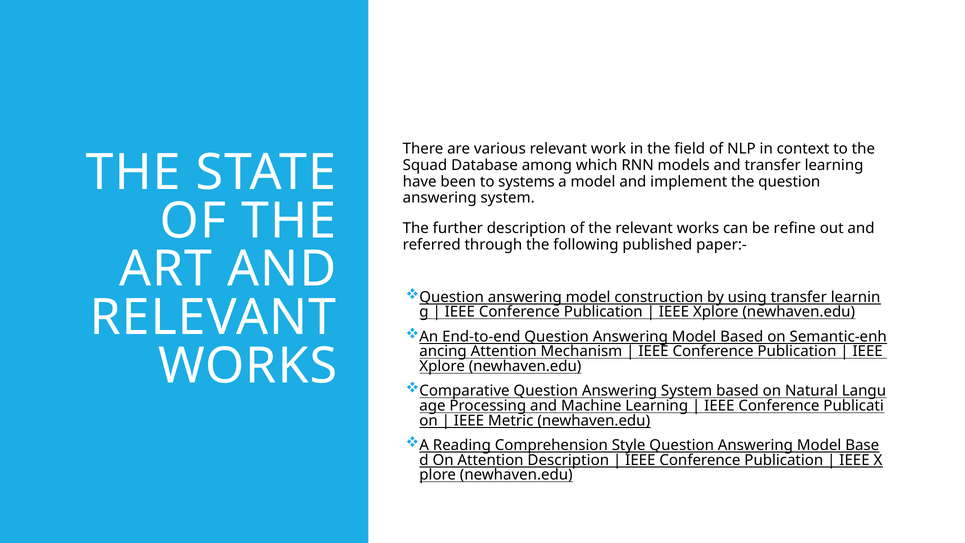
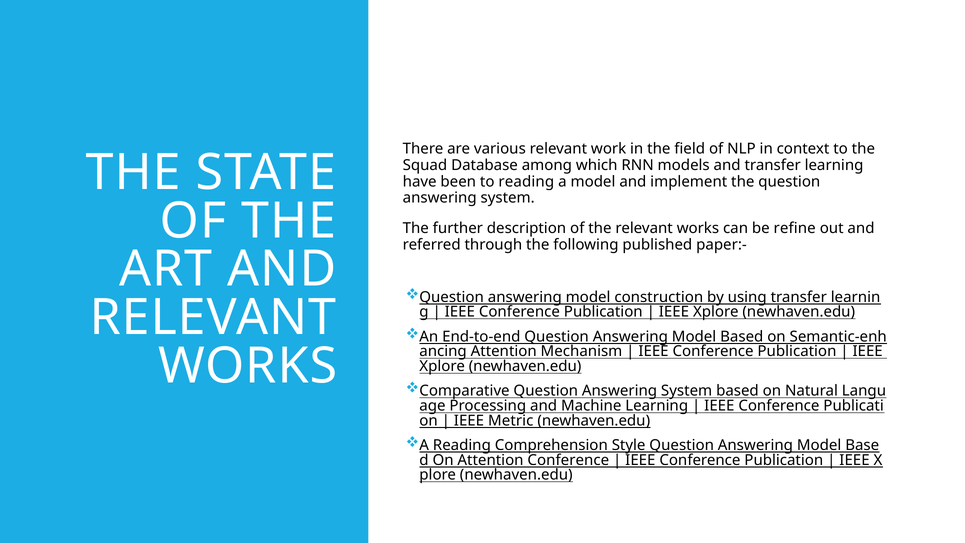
to systems: systems -> reading
Attention Description: Description -> Conference
